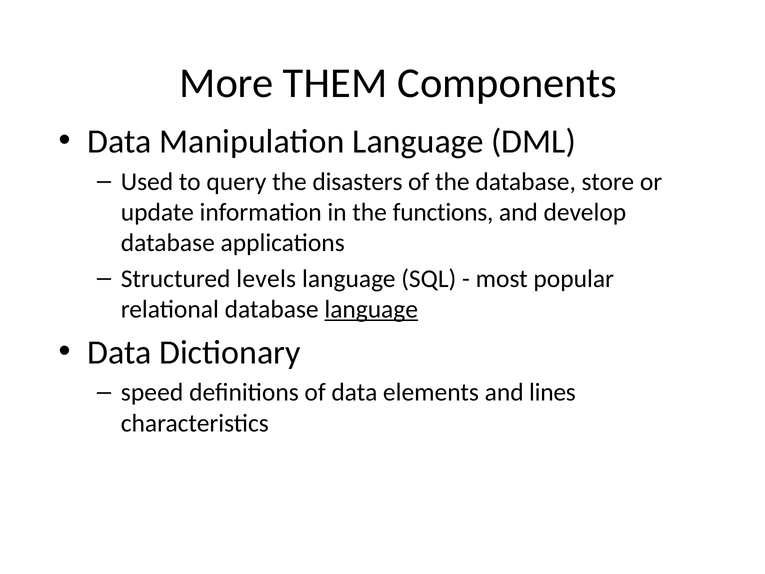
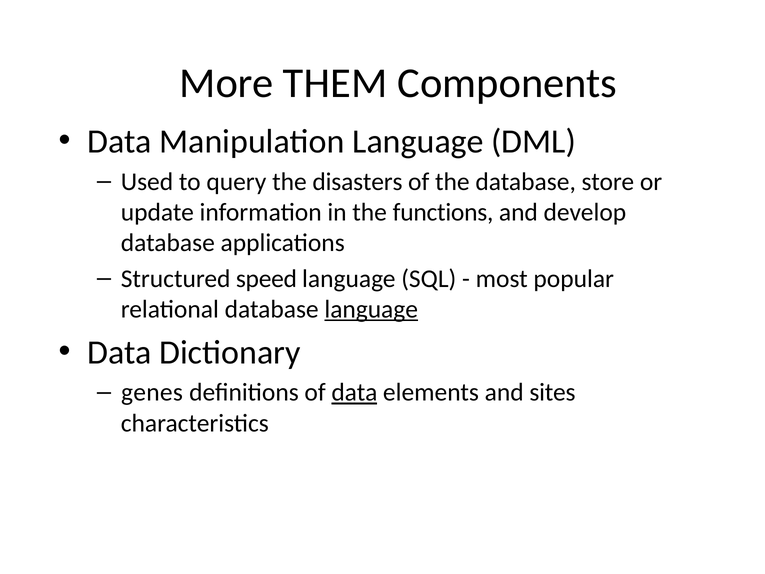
levels: levels -> speed
speed: speed -> genes
data at (354, 392) underline: none -> present
lines: lines -> sites
